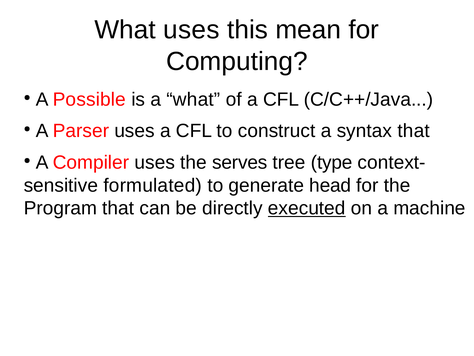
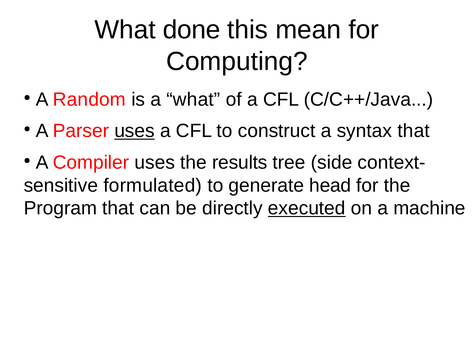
What uses: uses -> done
Possible: Possible -> Random
uses at (135, 131) underline: none -> present
serves: serves -> results
type: type -> side
